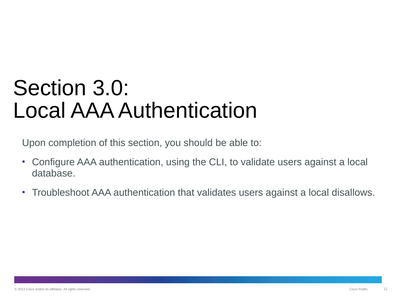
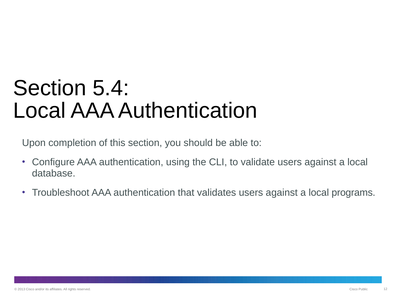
3.0: 3.0 -> 5.4
disallows: disallows -> programs
